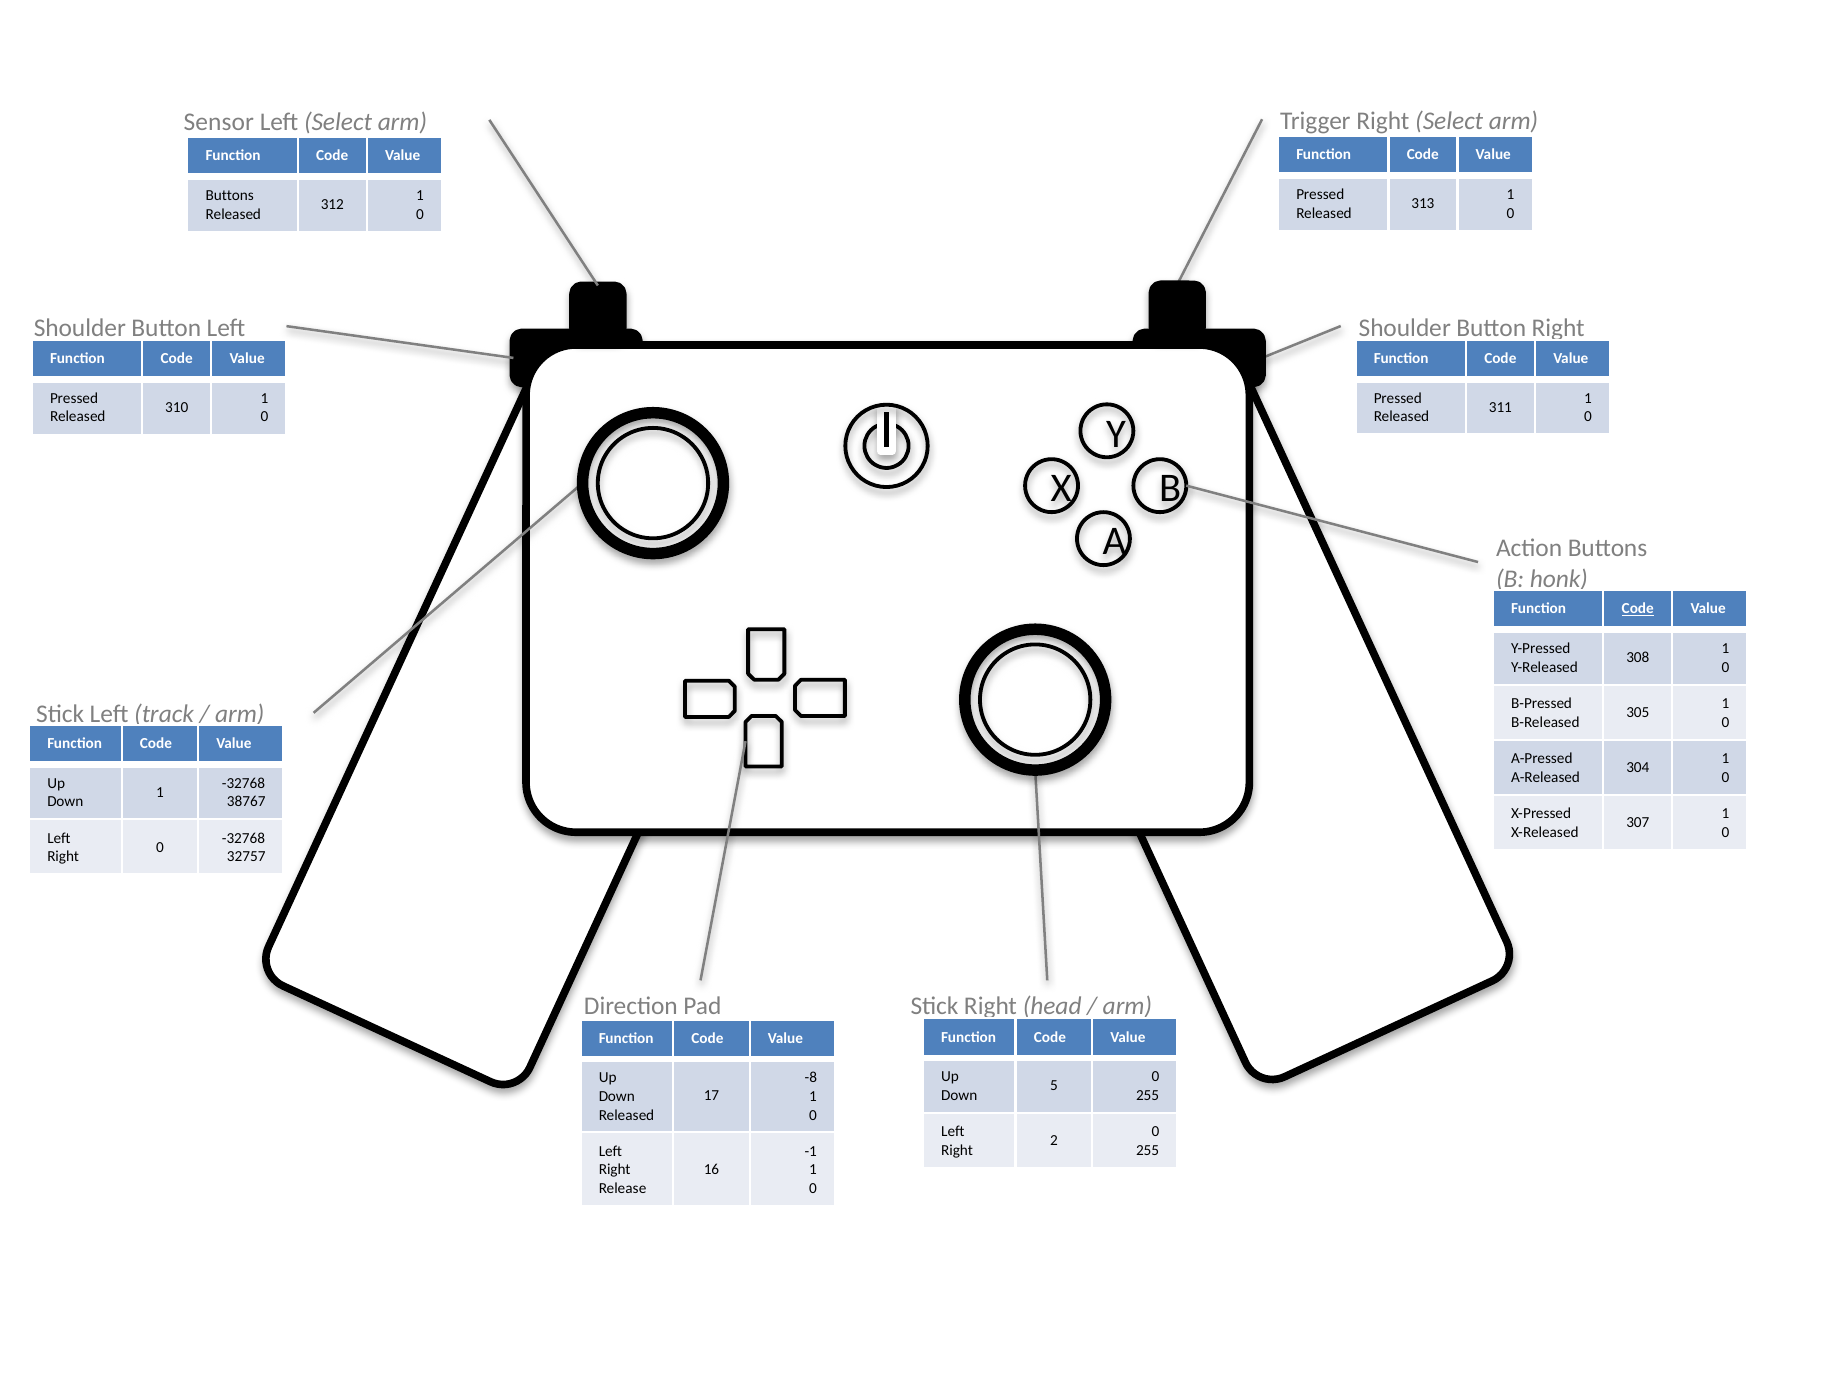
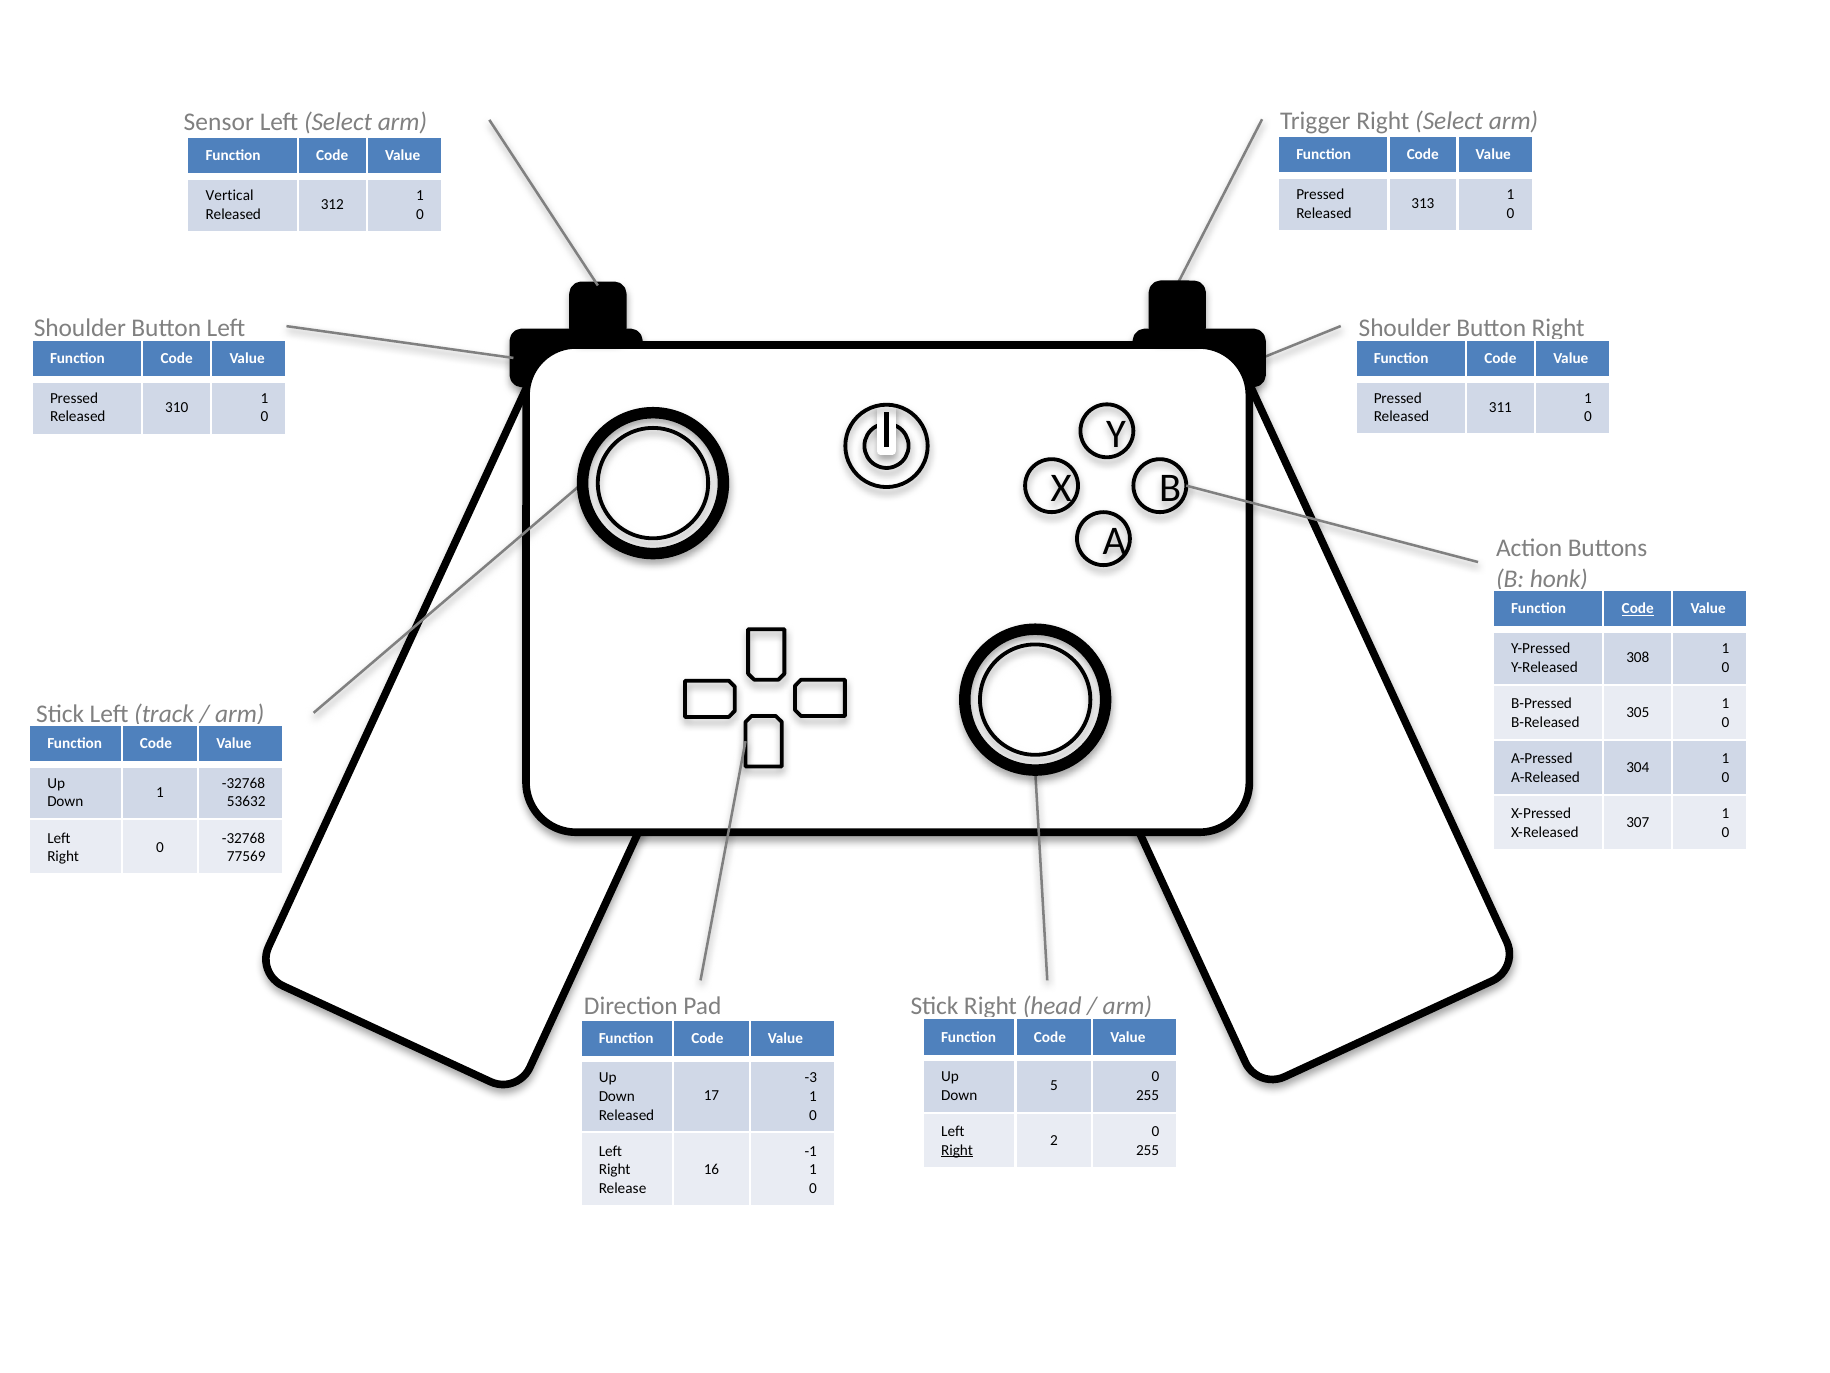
Buttons at (230, 195): Buttons -> Vertical
38767: 38767 -> 53632
32757: 32757 -> 77569
-8: -8 -> -3
Right at (957, 1150) underline: none -> present
